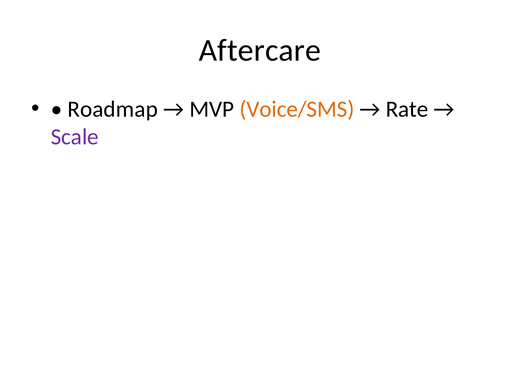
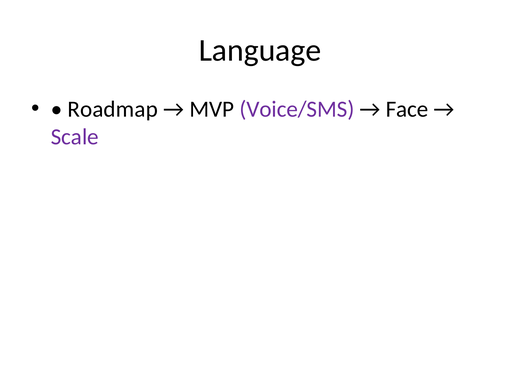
Aftercare: Aftercare -> Language
Voice/SMS colour: orange -> purple
Rate: Rate -> Face
